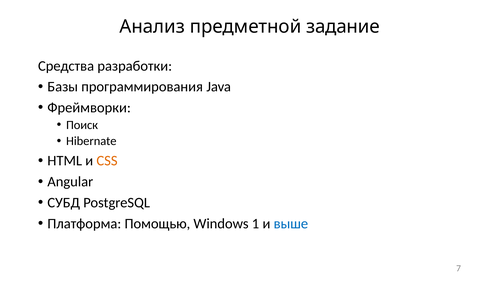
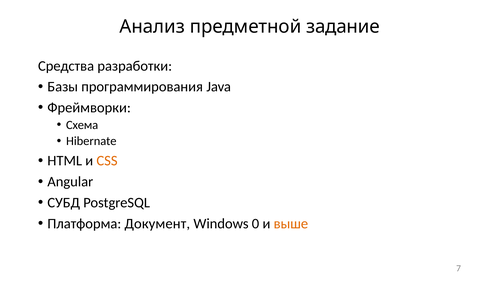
Поиск: Поиск -> Схема
Помощью: Помощью -> Документ
1: 1 -> 0
выше colour: blue -> orange
